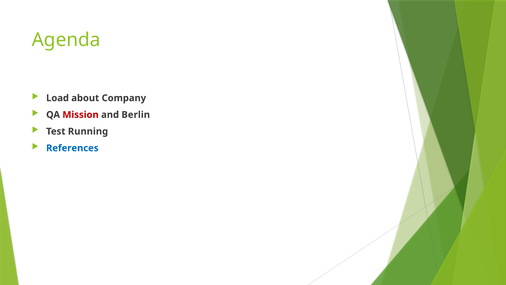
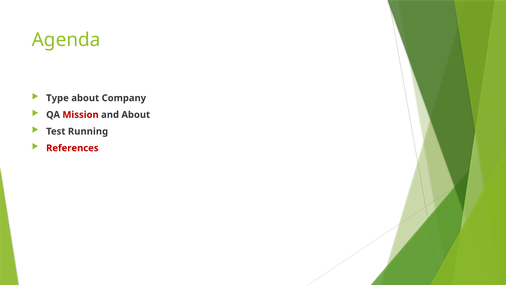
Load: Load -> Type
and Berlin: Berlin -> About
References colour: blue -> red
